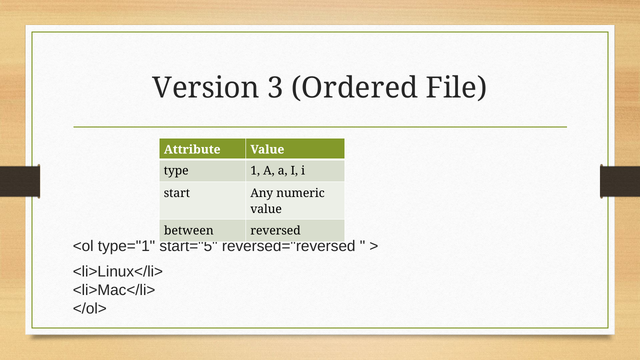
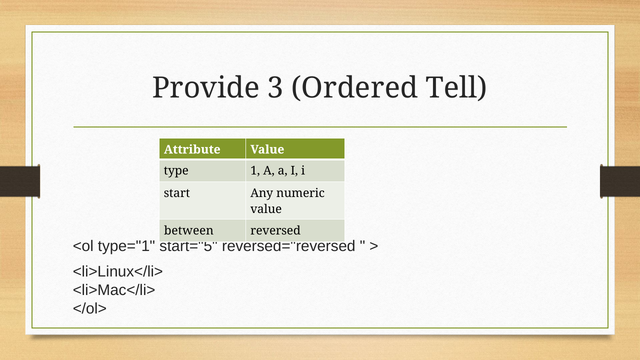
Version: Version -> Provide
File: File -> Tell
